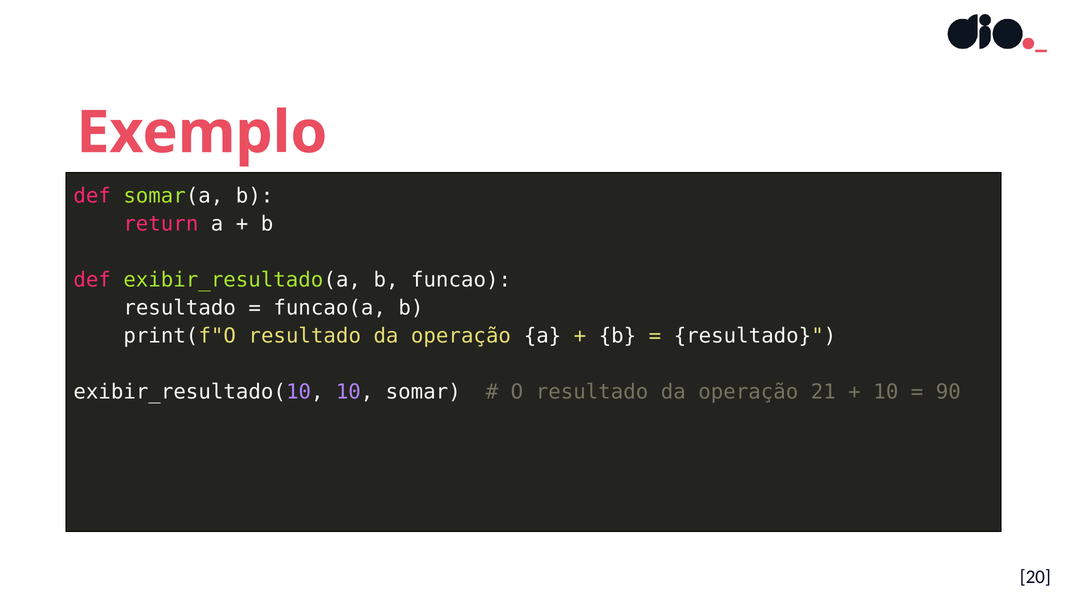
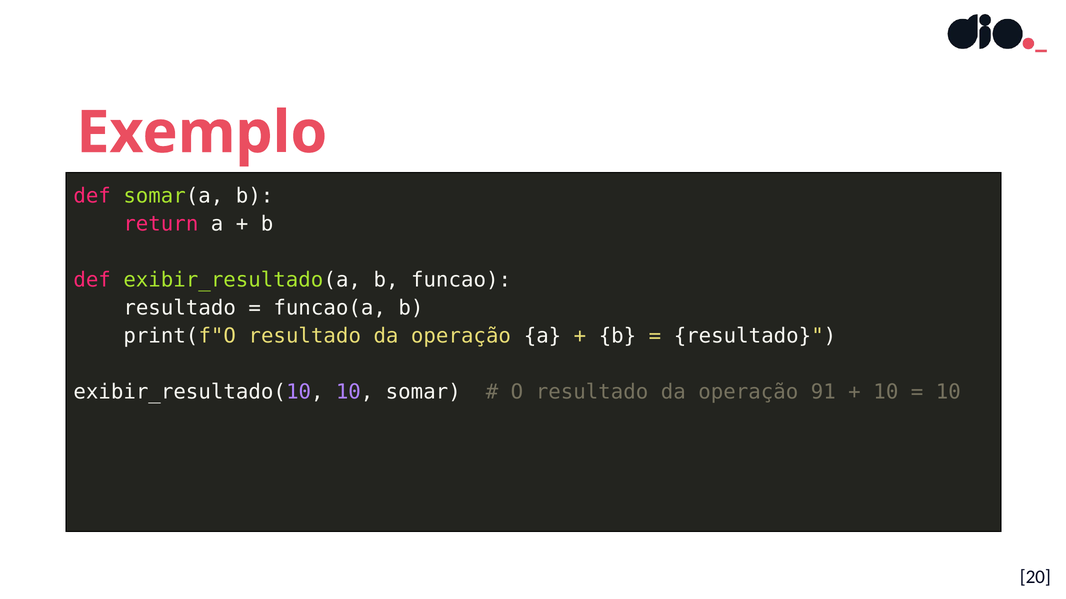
21: 21 -> 91
90 at (948, 392): 90 -> 10
